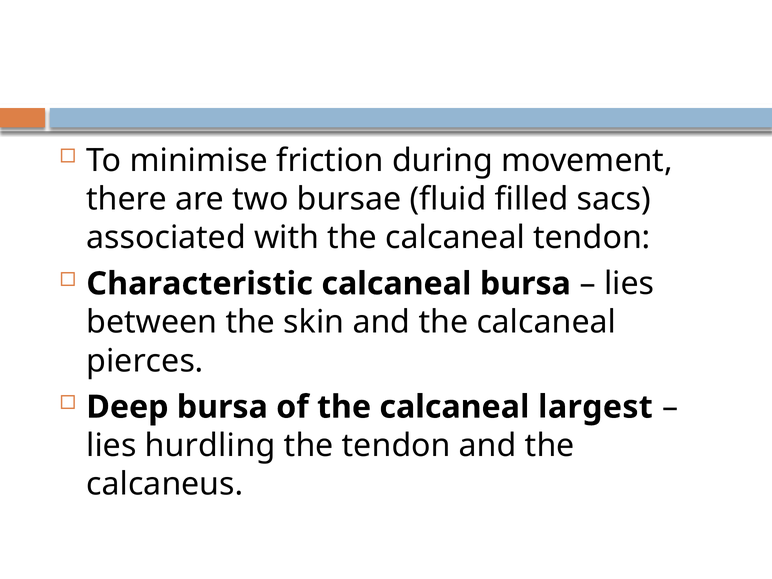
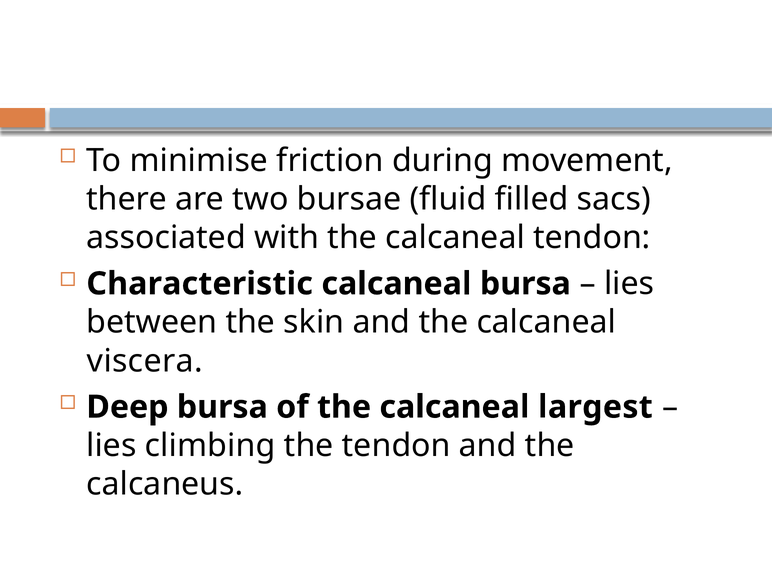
pierces: pierces -> viscera
hurdling: hurdling -> climbing
